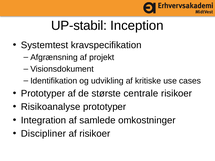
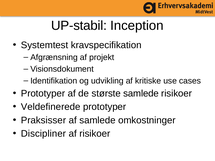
største centrale: centrale -> samlede
Risikoanalyse: Risikoanalyse -> Veldefinerede
Integration: Integration -> Praksisser
